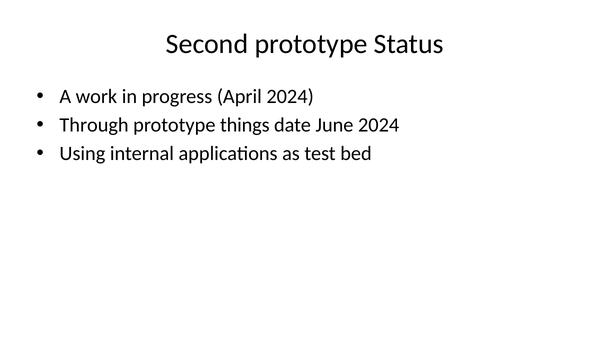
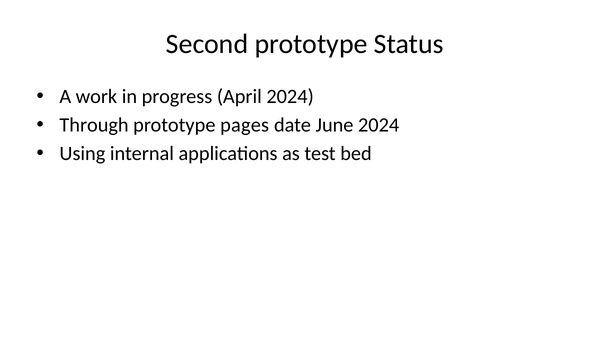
things: things -> pages
